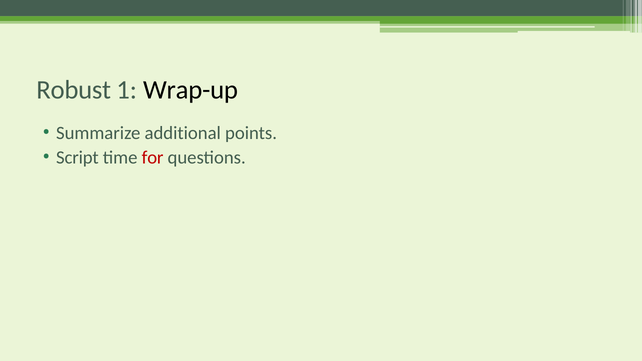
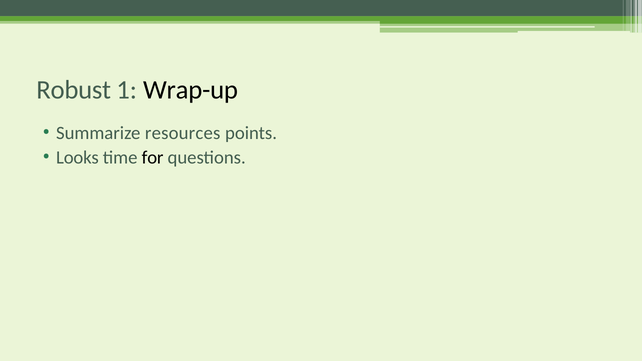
additional: additional -> resources
Script: Script -> Looks
for colour: red -> black
